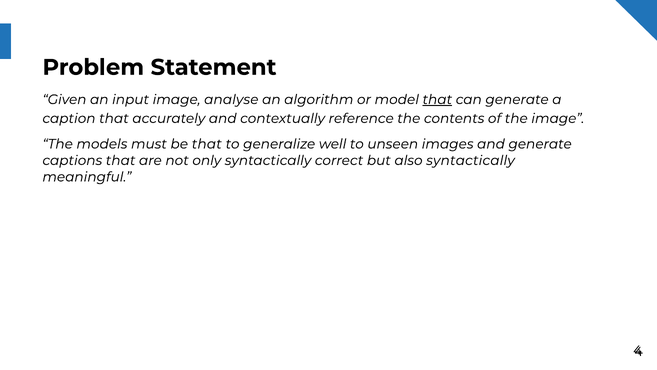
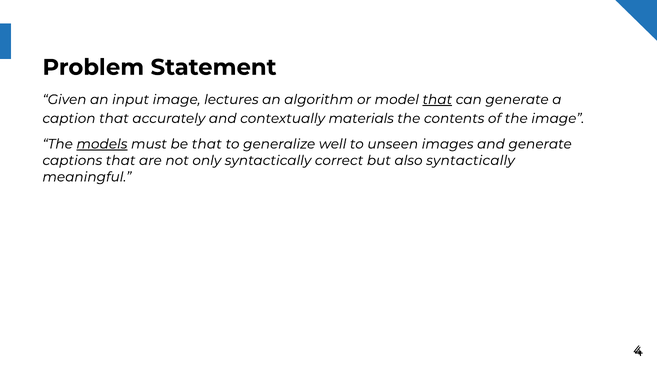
analyse: analyse -> lectures
reference: reference -> materials
models underline: none -> present
